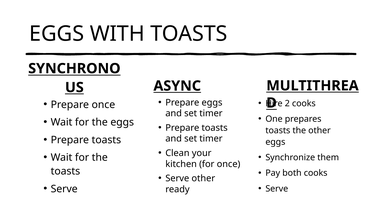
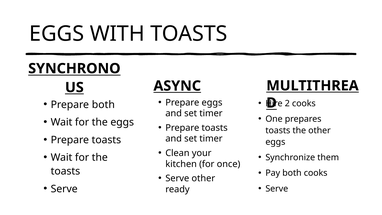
Prepare once: once -> both
